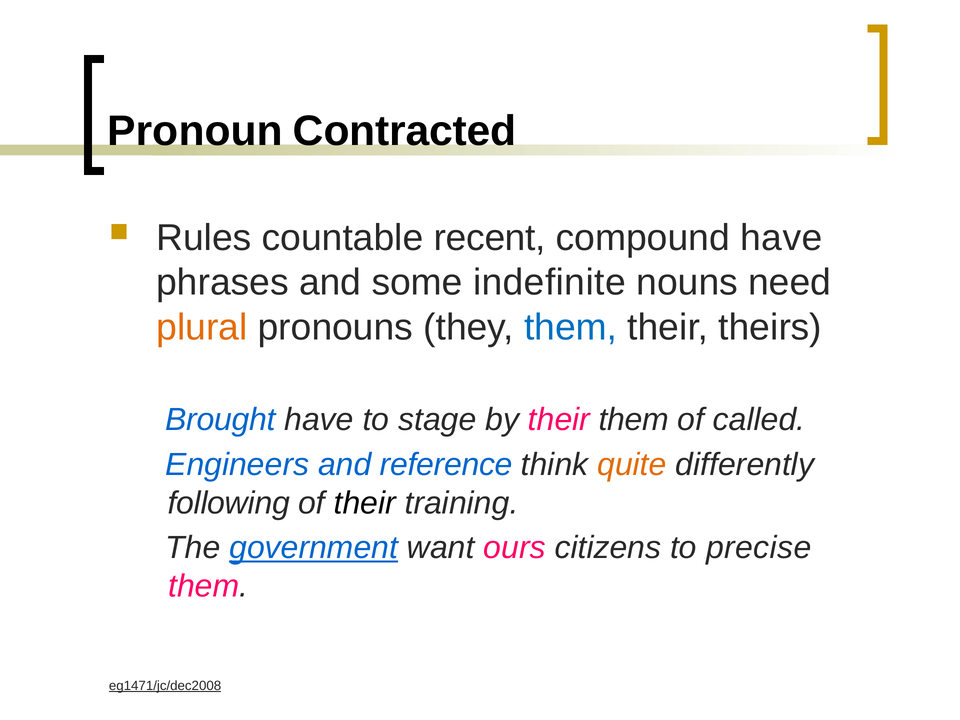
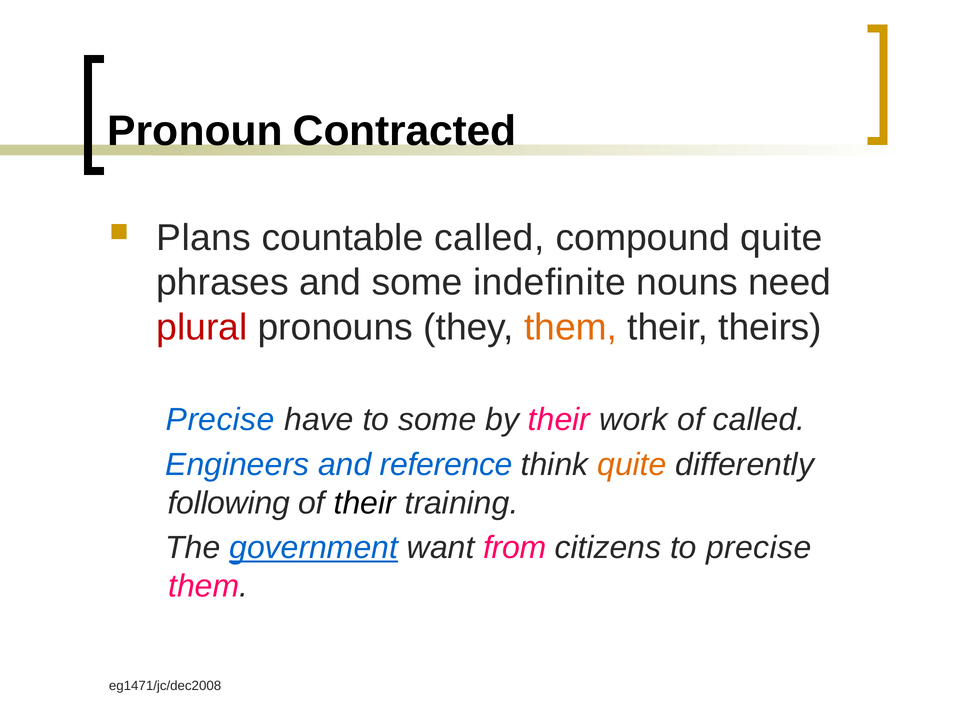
Rules: Rules -> Plans
countable recent: recent -> called
compound have: have -> quite
plural colour: orange -> red
them at (571, 327) colour: blue -> orange
Brought at (220, 420): Brought -> Precise
to stage: stage -> some
their them: them -> work
ours: ours -> from
eg1471/jc/dec2008 underline: present -> none
